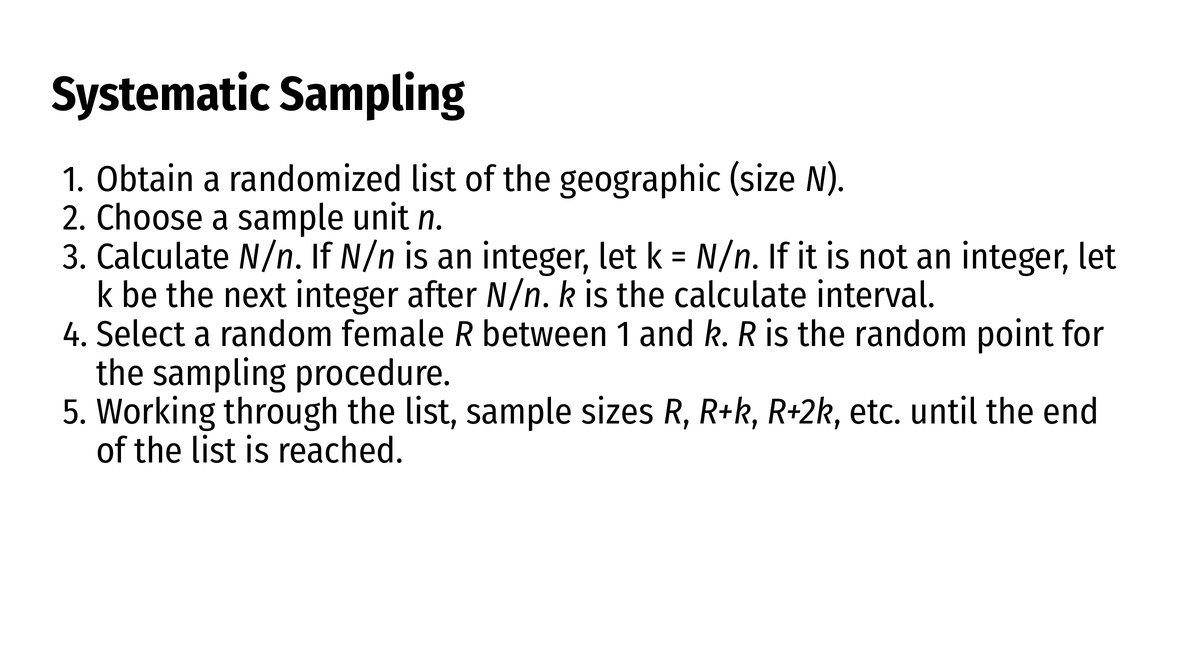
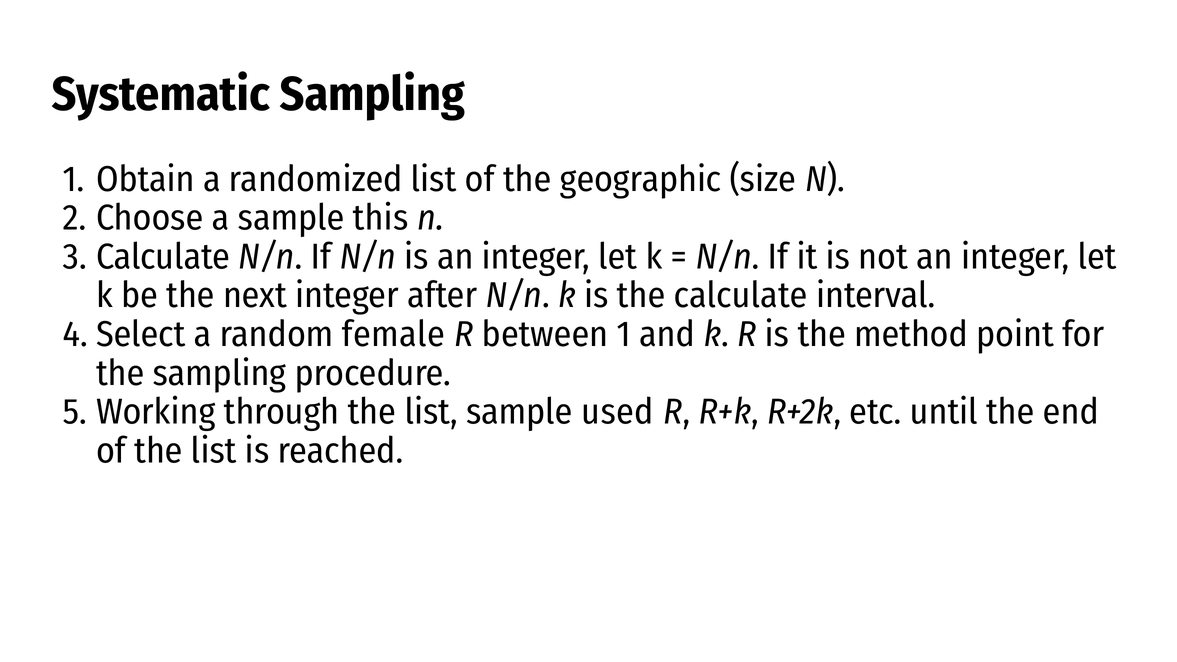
unit: unit -> this
the random: random -> method
sizes: sizes -> used
